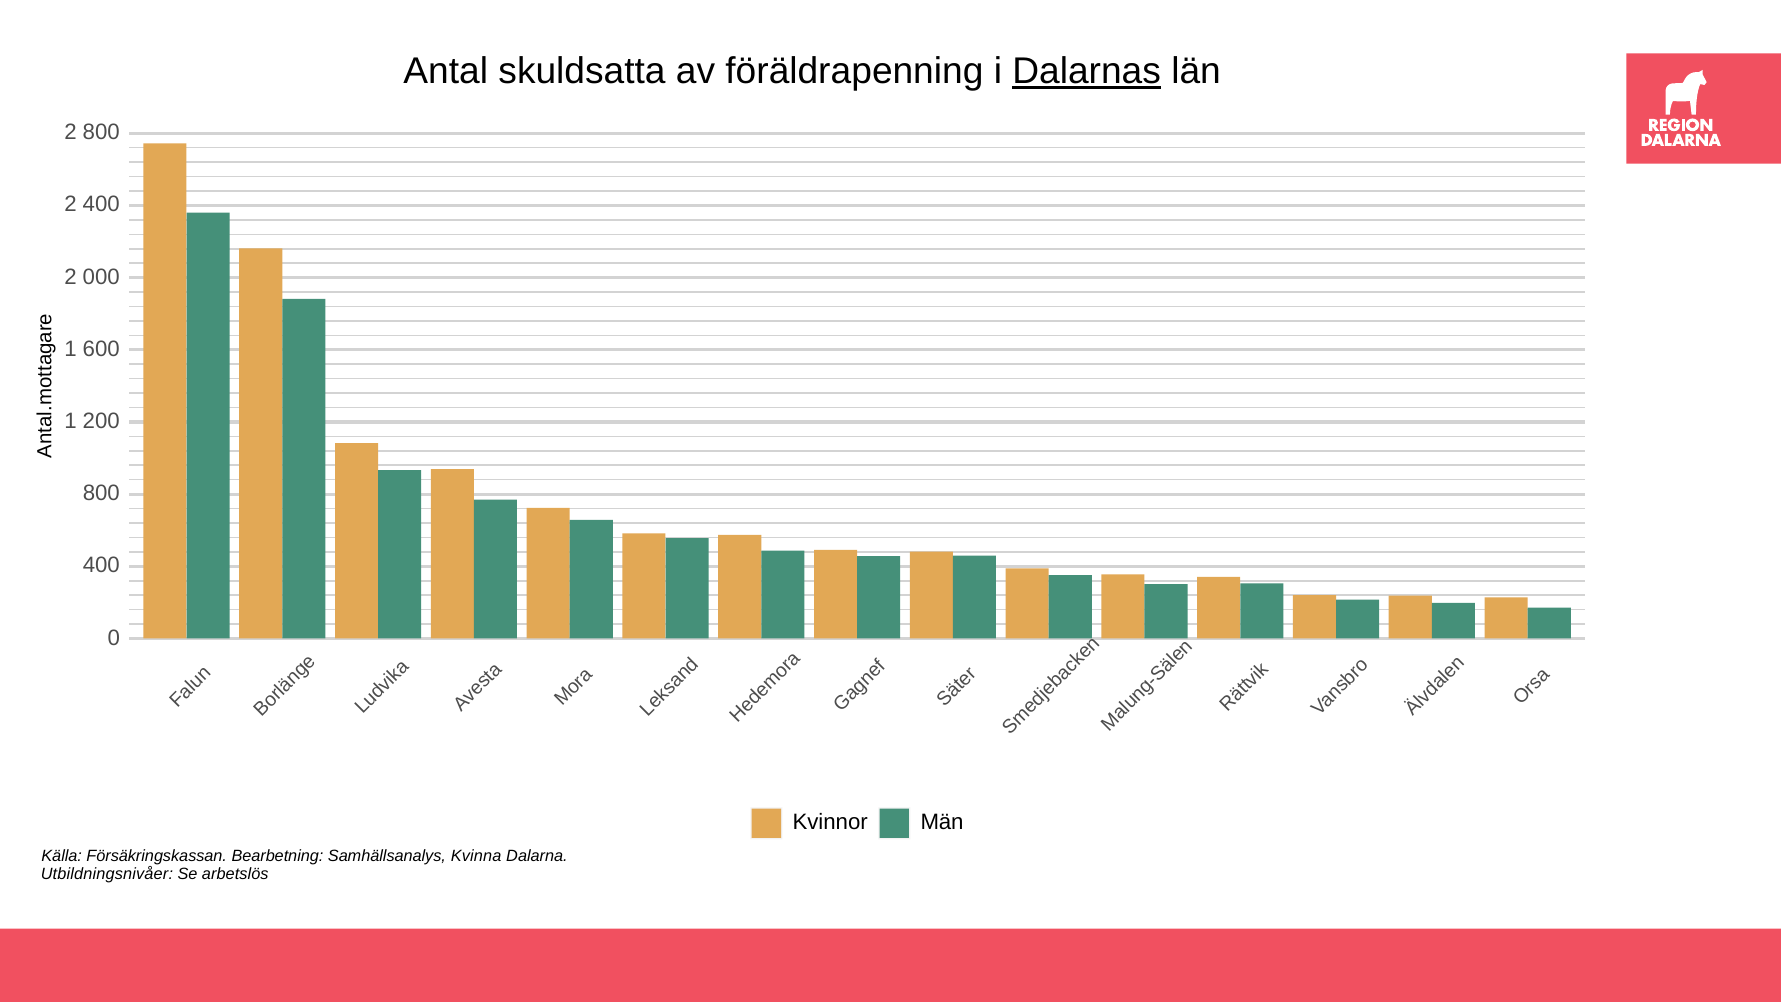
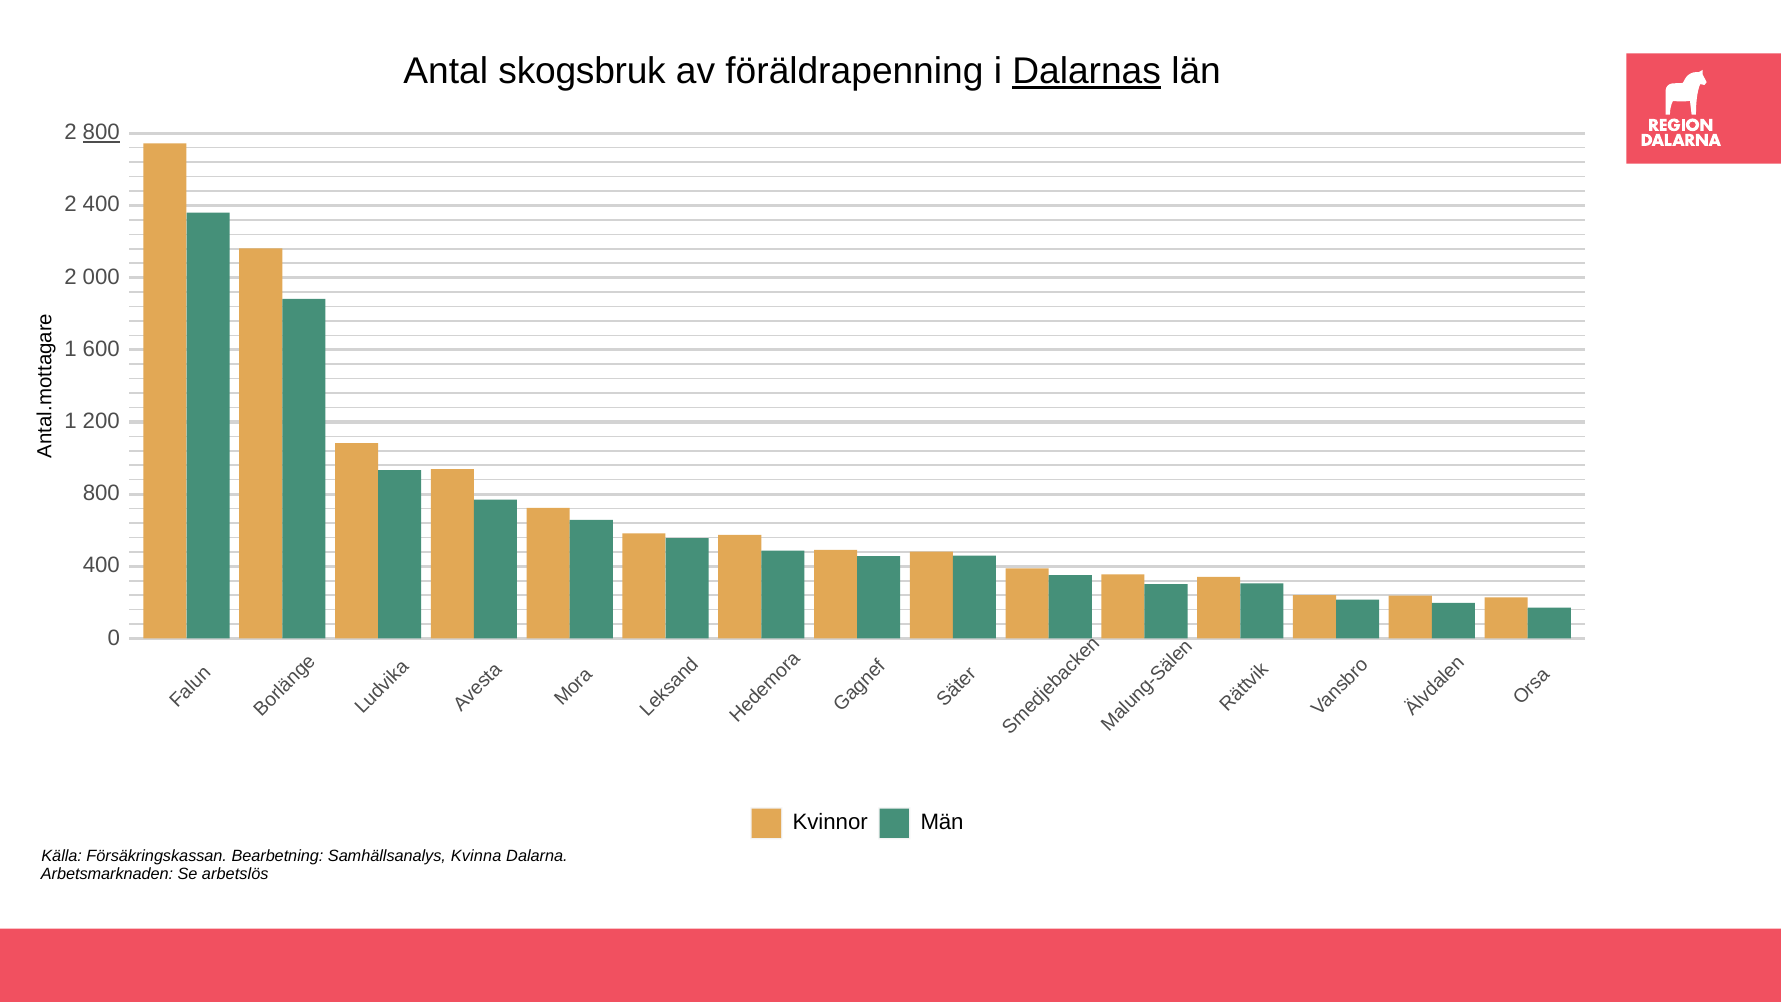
skuldsatta: skuldsatta -> skogsbruk
800 at (101, 132) underline: none -> present
Utbildningsnivåer: Utbildningsnivåer -> Arbetsmarknaden
